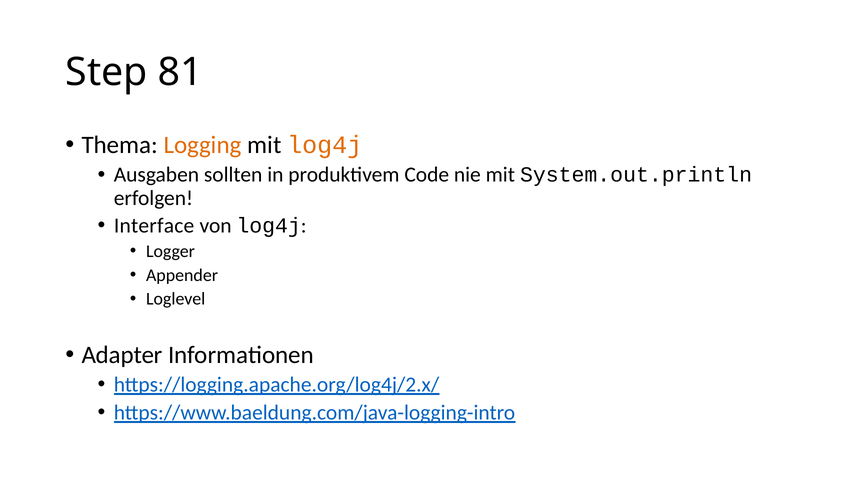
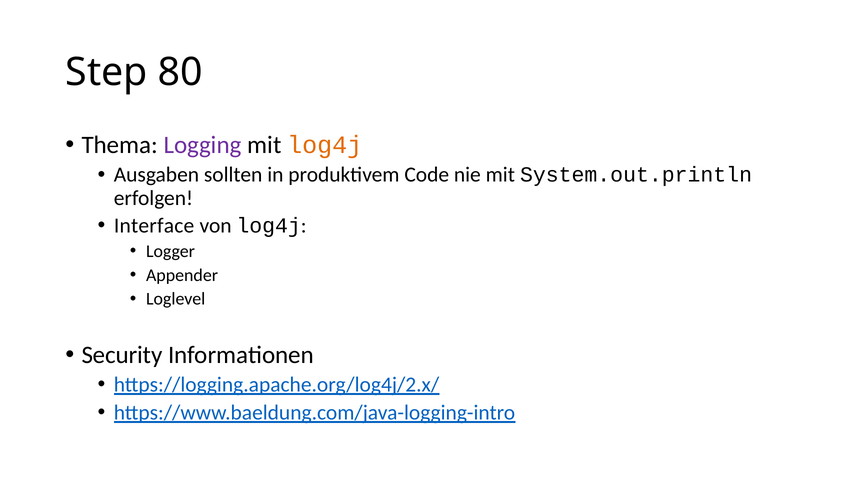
81: 81 -> 80
Logging colour: orange -> purple
Adapter: Adapter -> Security
